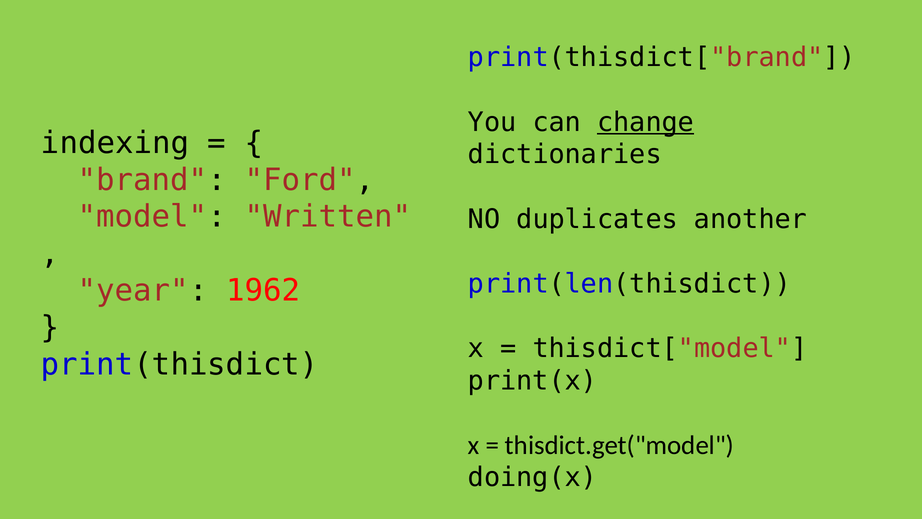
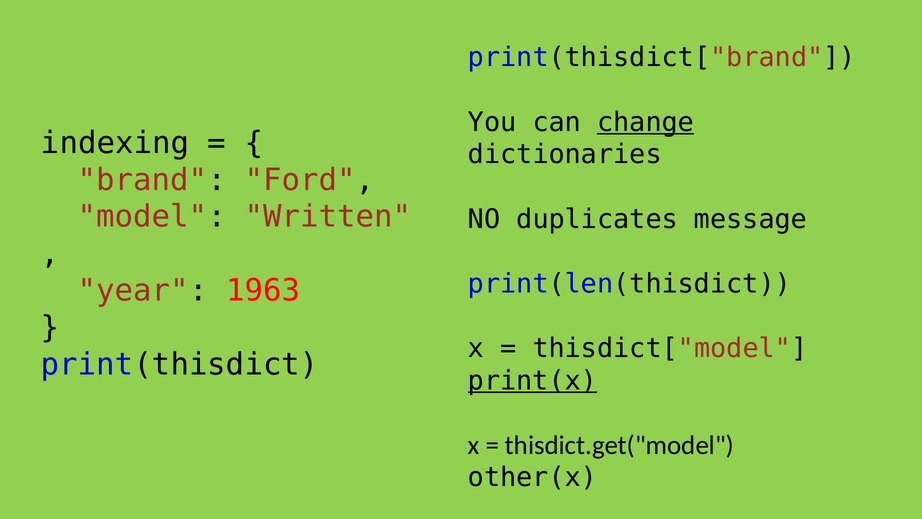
another: another -> message
1962: 1962 -> 1963
print(x underline: none -> present
doing(x: doing(x -> other(x
